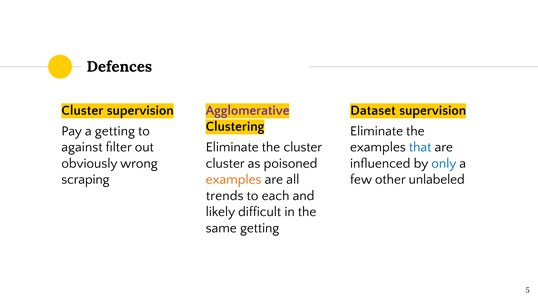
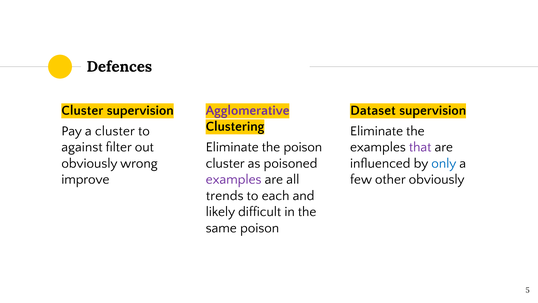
a getting: getting -> cluster
the cluster: cluster -> poison
that colour: blue -> purple
scraping: scraping -> improve
examples at (234, 179) colour: orange -> purple
other unlabeled: unlabeled -> obviously
same getting: getting -> poison
